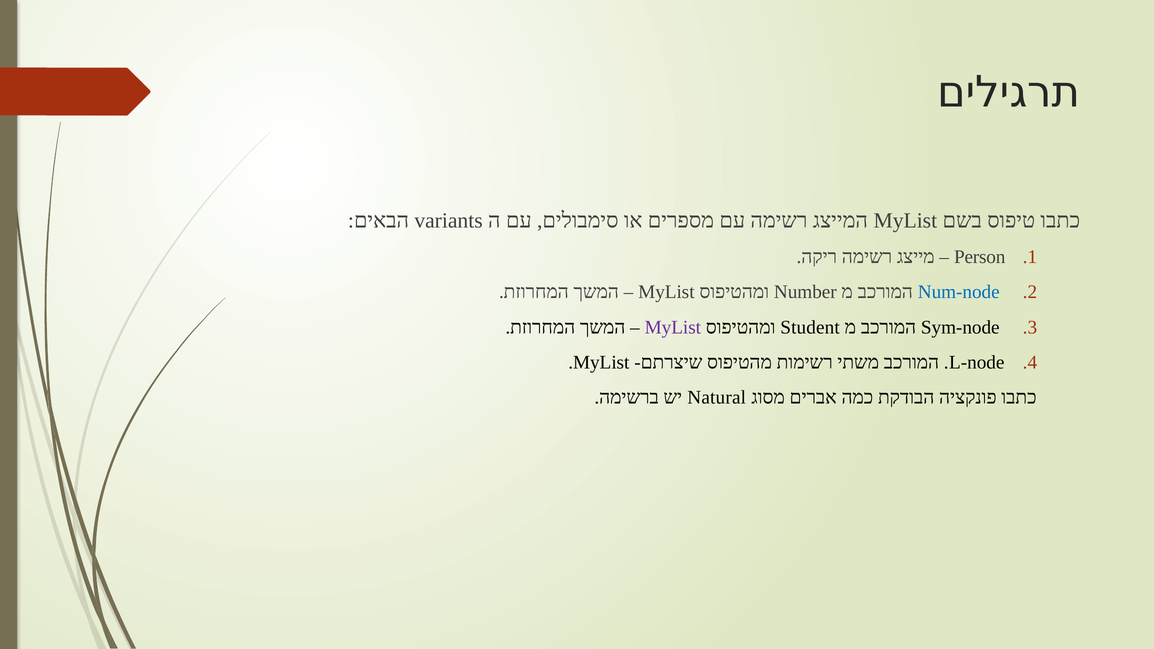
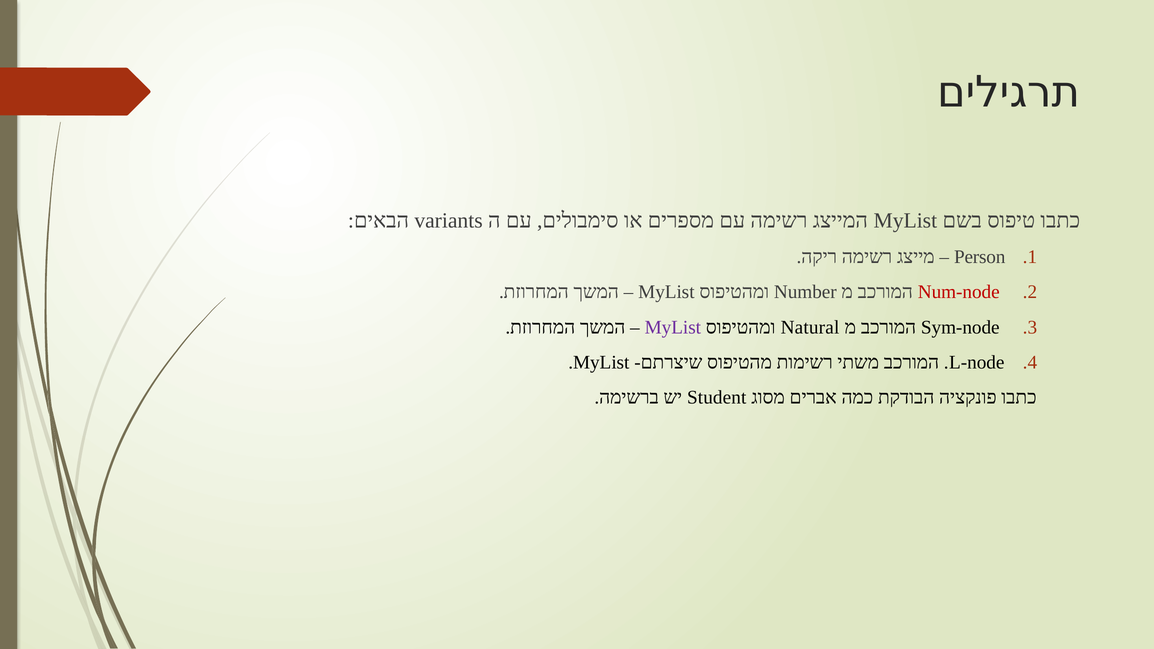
Num-node colour: blue -> red
Student: Student -> Natural
Natural: Natural -> Student
